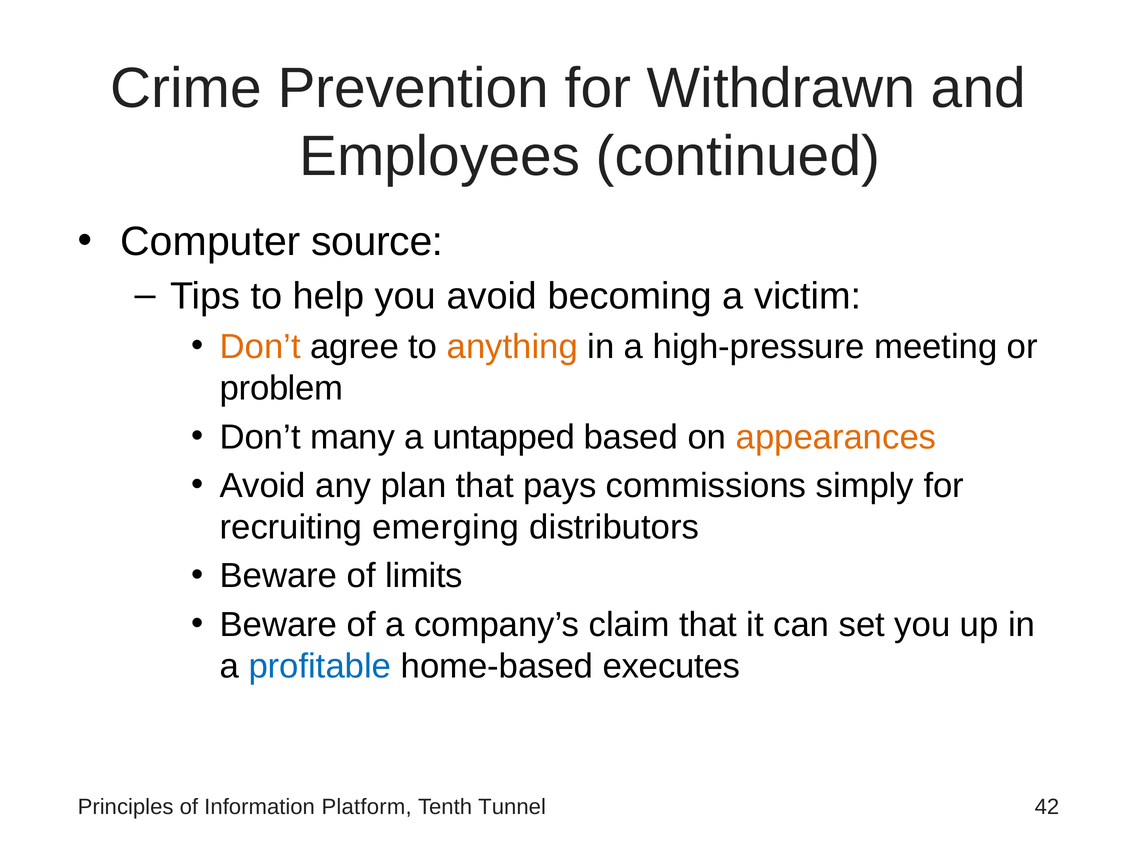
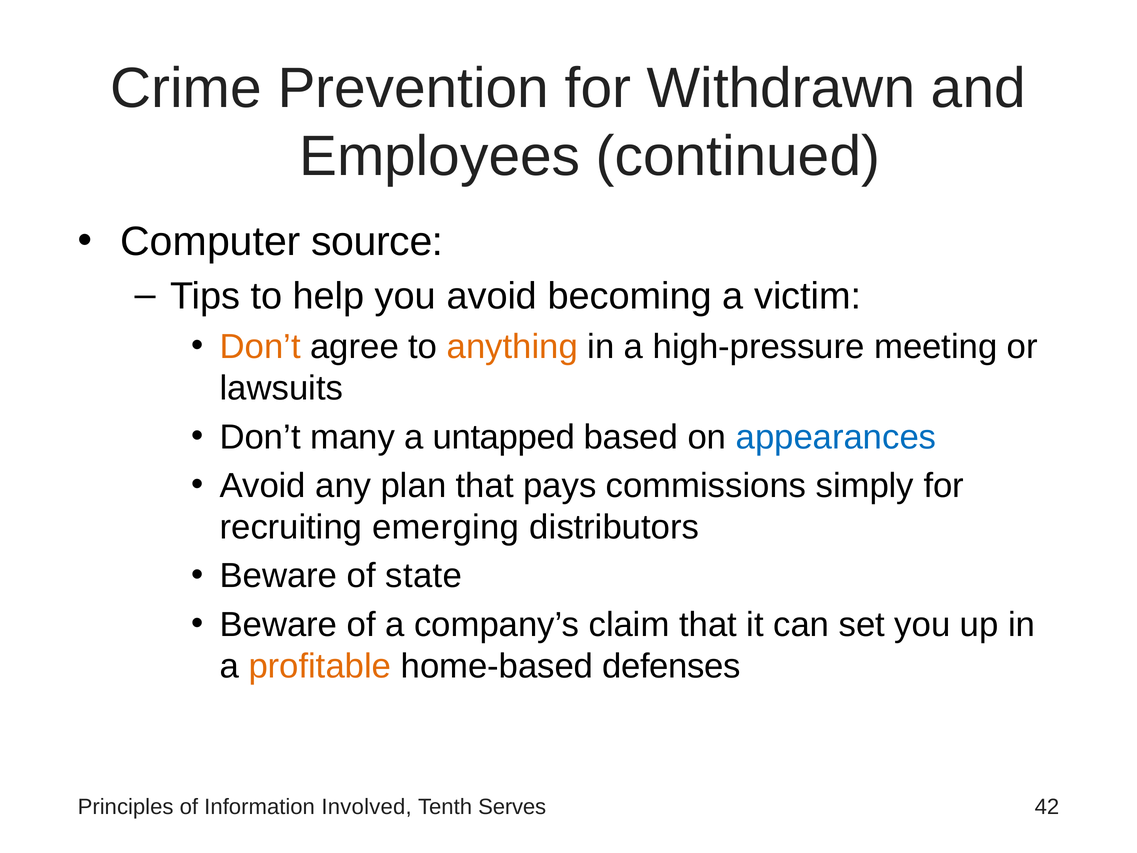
problem: problem -> lawsuits
appearances colour: orange -> blue
limits: limits -> state
profitable colour: blue -> orange
executes: executes -> defenses
Platform: Platform -> Involved
Tunnel: Tunnel -> Serves
